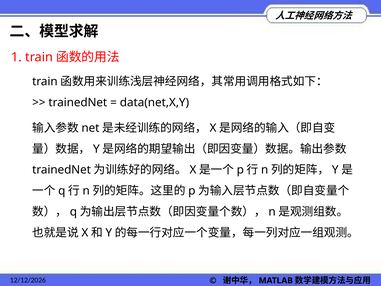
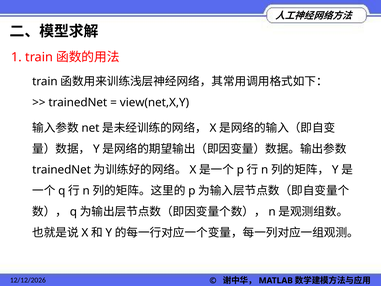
data(net,X,Y: data(net,X,Y -> view(net,X,Y
